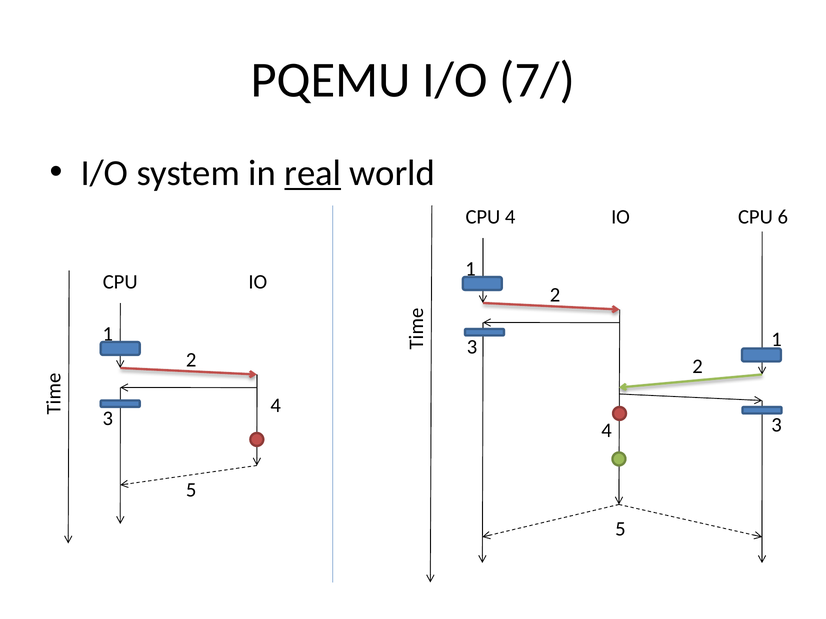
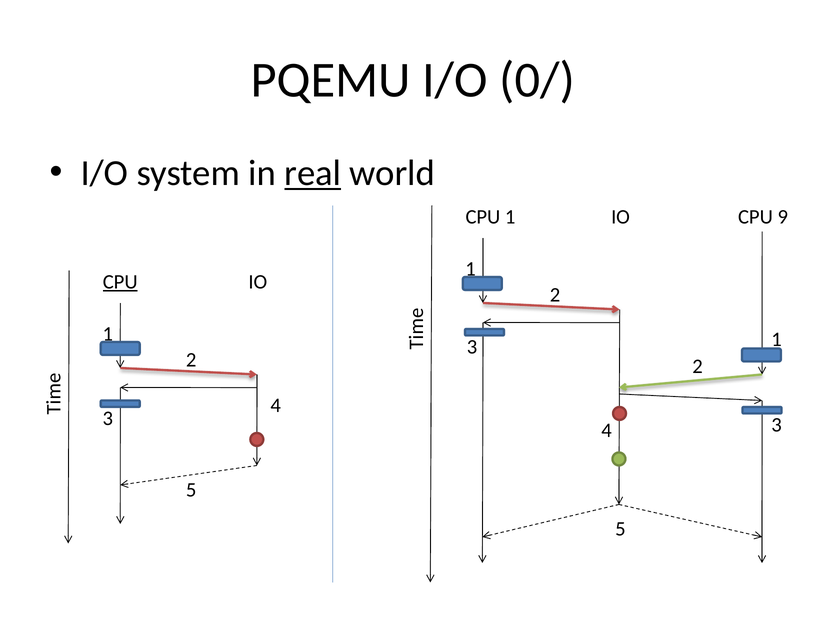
7/: 7/ -> 0/
CPU 4: 4 -> 1
6: 6 -> 9
CPU at (120, 282) underline: none -> present
